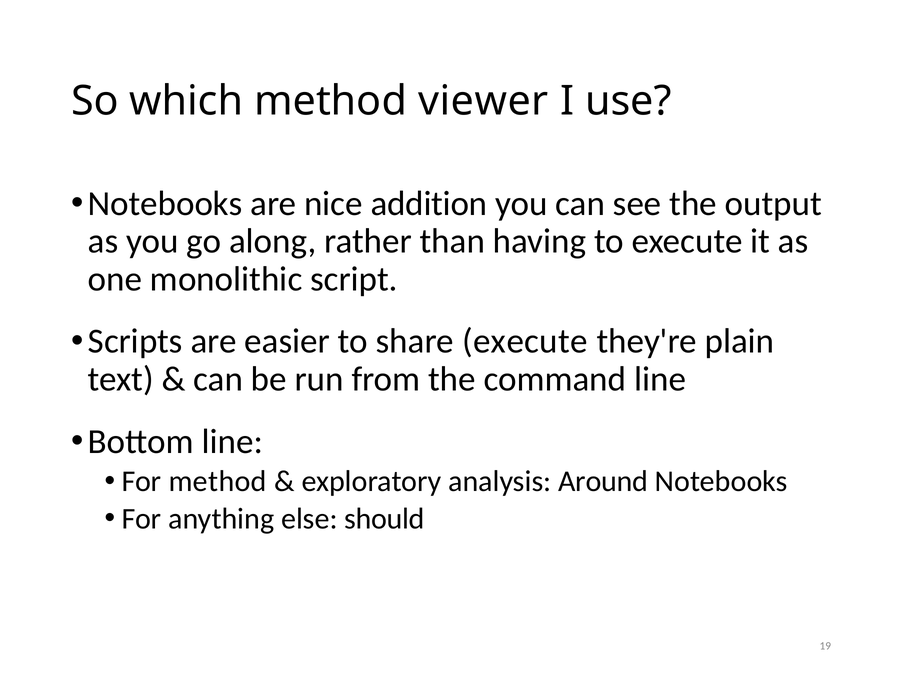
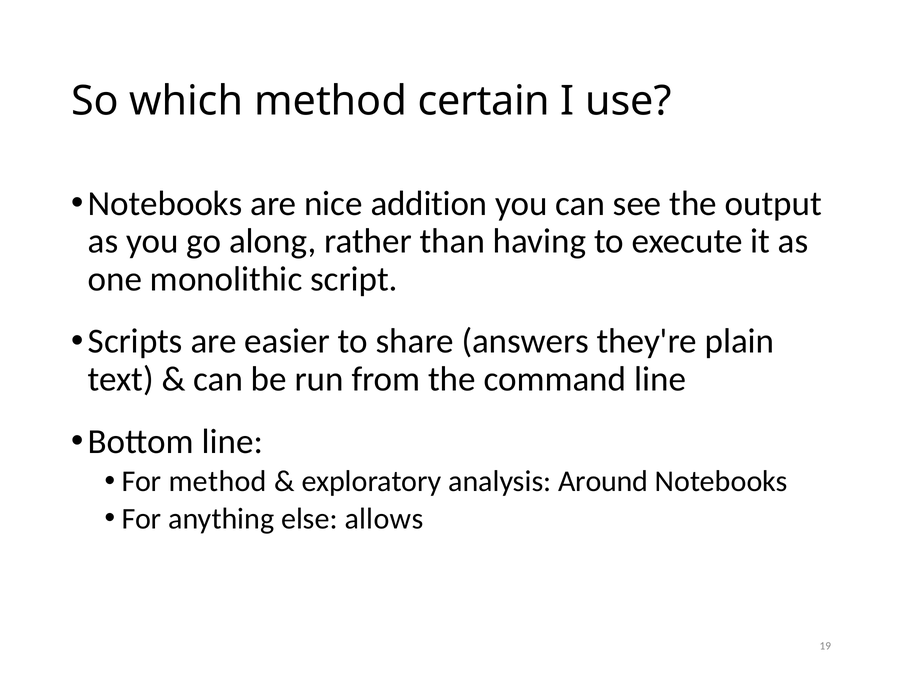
viewer: viewer -> certain
share execute: execute -> answers
should: should -> allows
